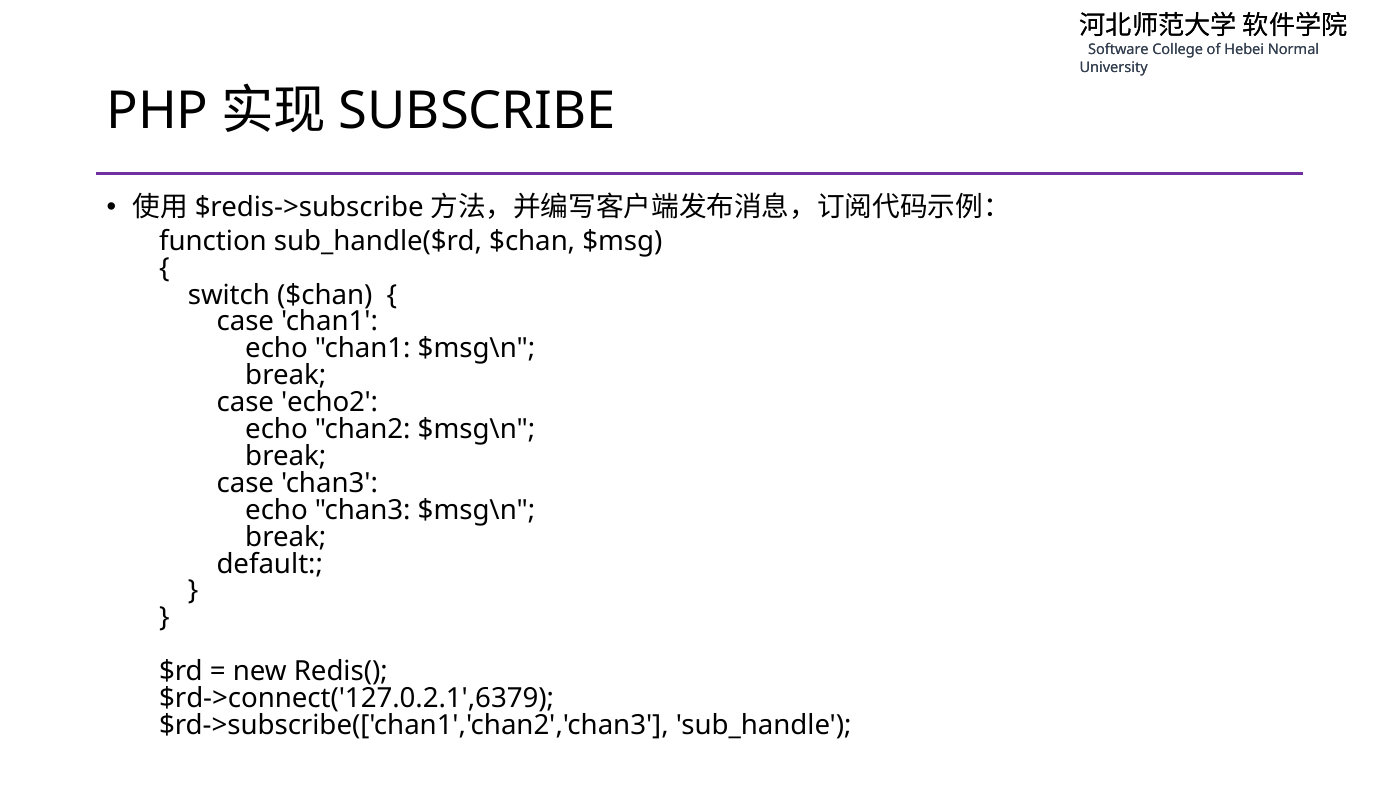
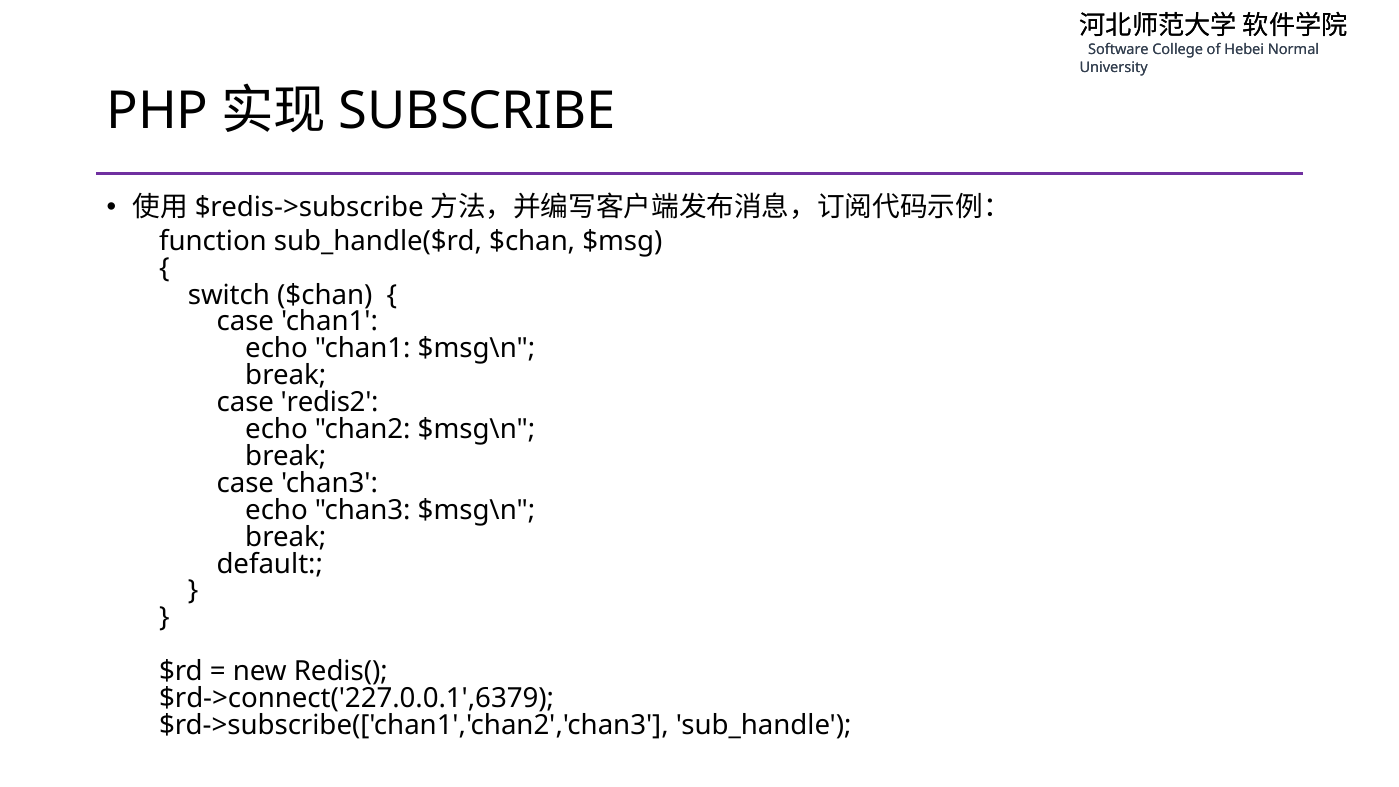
echo2: echo2 -> redis2
$rd->connect('127.0.2.1',6379: $rd->connect('127.0.2.1',6379 -> $rd->connect('227.0.0.1',6379
